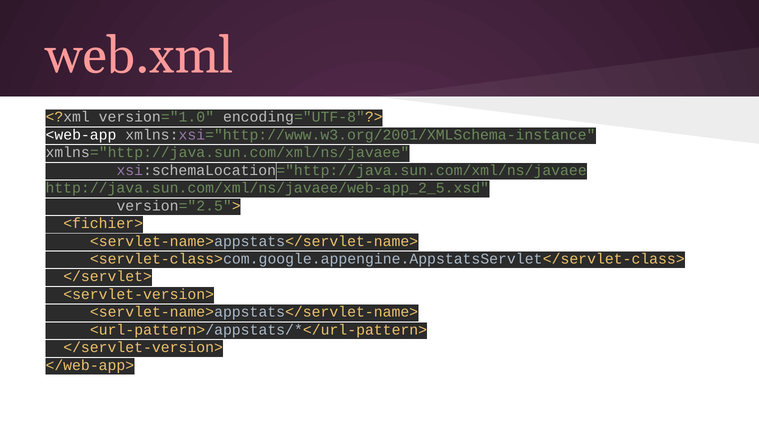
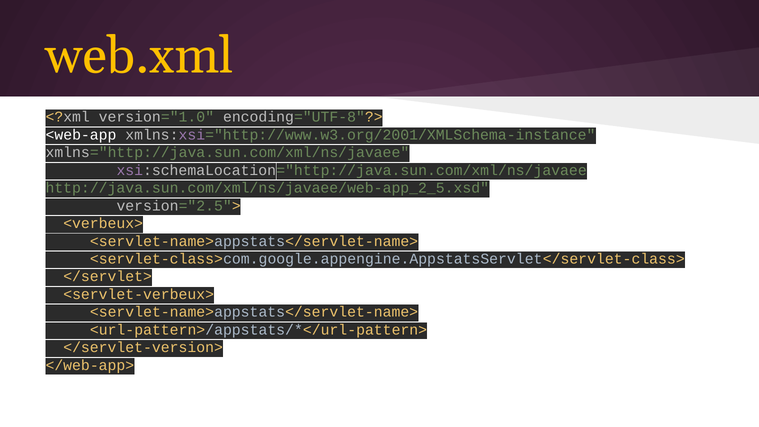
web.xml colour: pink -> yellow
<fichier>: <fichier> -> <verbeux>
<servlet-version>: <servlet-version> -> <servlet-verbeux>
